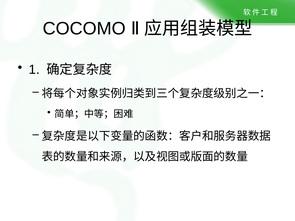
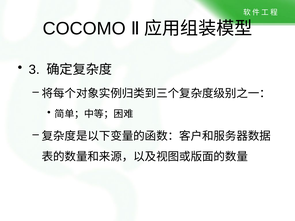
1: 1 -> 3
